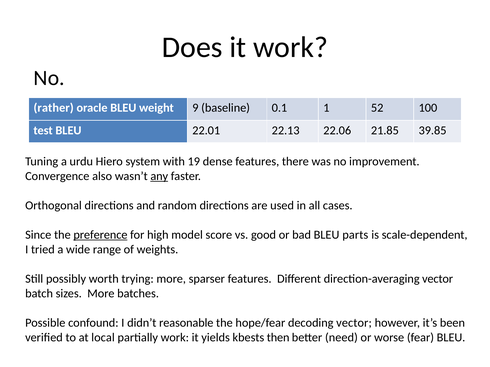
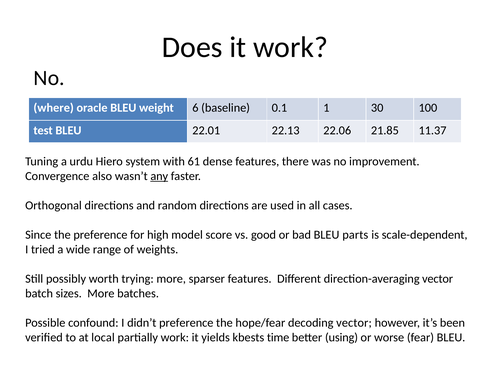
rather: rather -> where
9: 9 -> 6
52: 52 -> 30
39.85: 39.85 -> 11.37
19: 19 -> 61
preference at (100, 235) underline: present -> none
didn’t reasonable: reasonable -> preference
then: then -> time
need: need -> using
